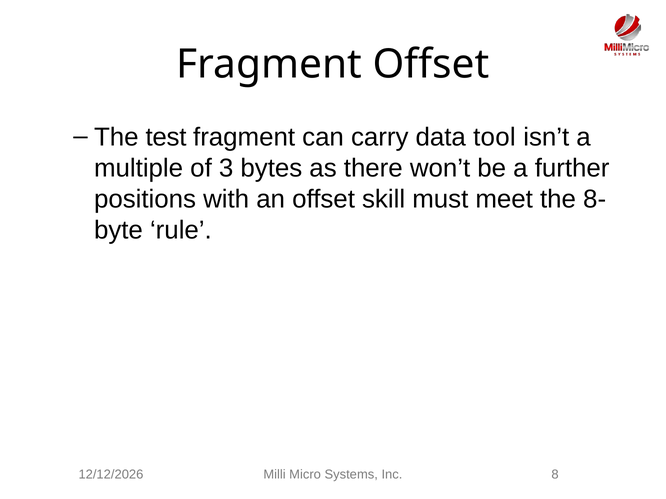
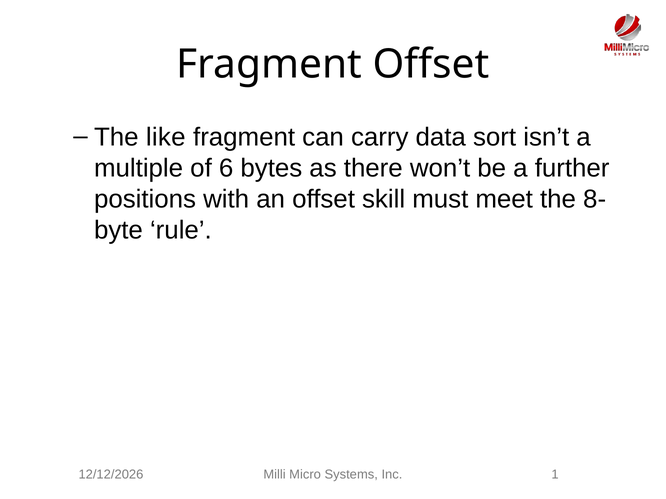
test: test -> like
tool: tool -> sort
3: 3 -> 6
8: 8 -> 1
